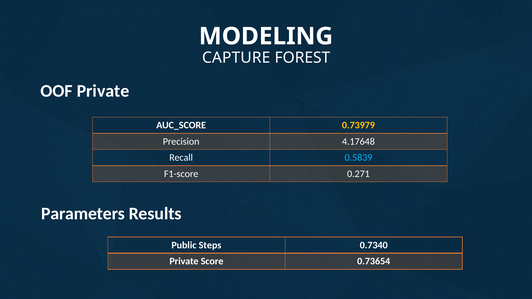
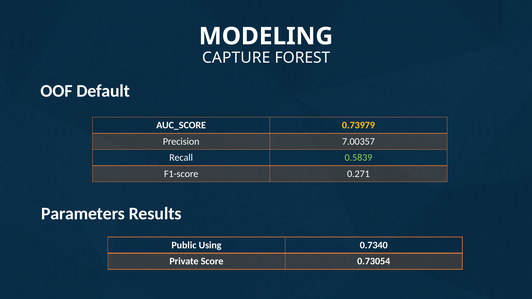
OOF Private: Private -> Default
4.17648: 4.17648 -> 7.00357
0.5839 colour: light blue -> light green
Steps: Steps -> Using
0.73654: 0.73654 -> 0.73054
